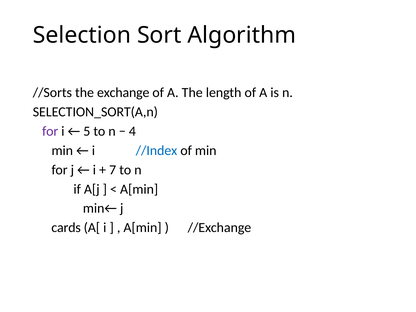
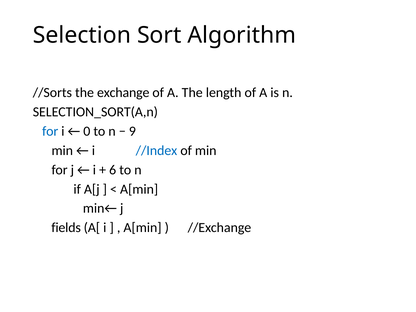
for at (50, 131) colour: purple -> blue
5: 5 -> 0
4: 4 -> 9
7: 7 -> 6
cards: cards -> fields
